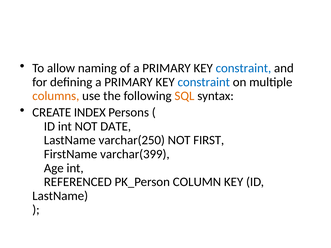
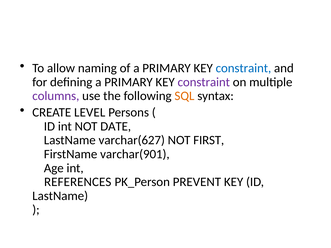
constraint at (204, 82) colour: blue -> purple
columns colour: orange -> purple
INDEX: INDEX -> LEVEL
varchar(250: varchar(250 -> varchar(627
varchar(399: varchar(399 -> varchar(901
REFERENCED: REFERENCED -> REFERENCES
COLUMN: COLUMN -> PREVENT
